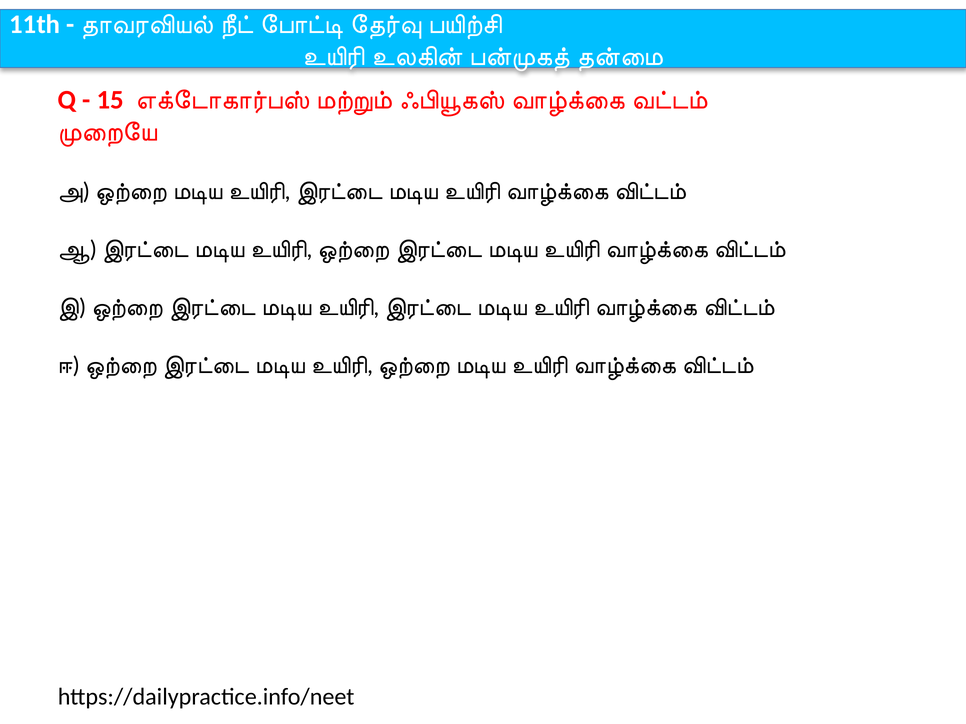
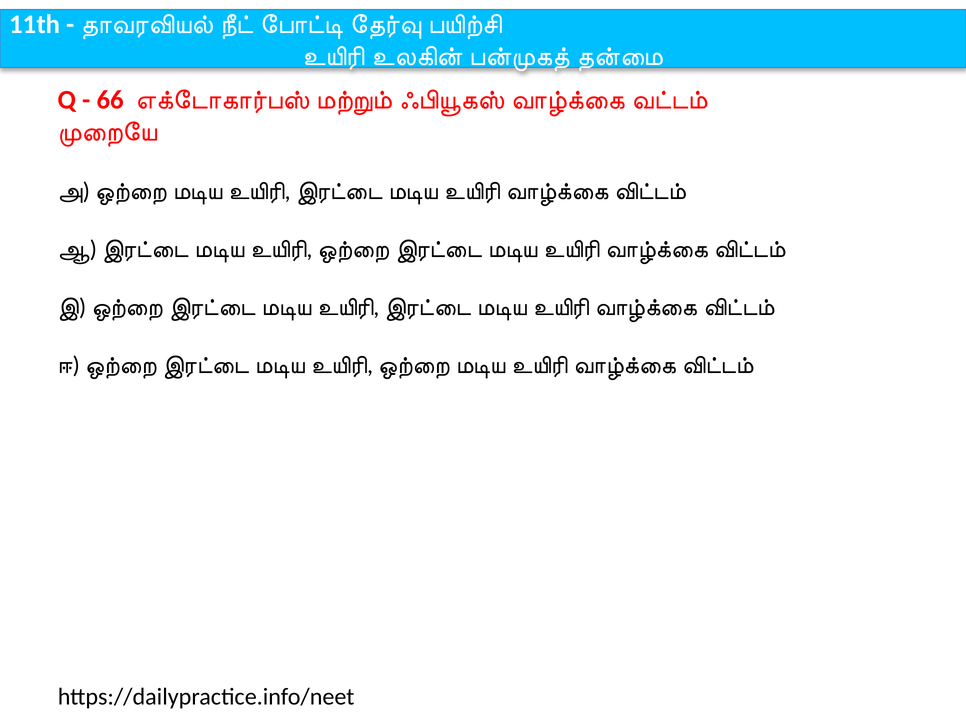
15: 15 -> 66
